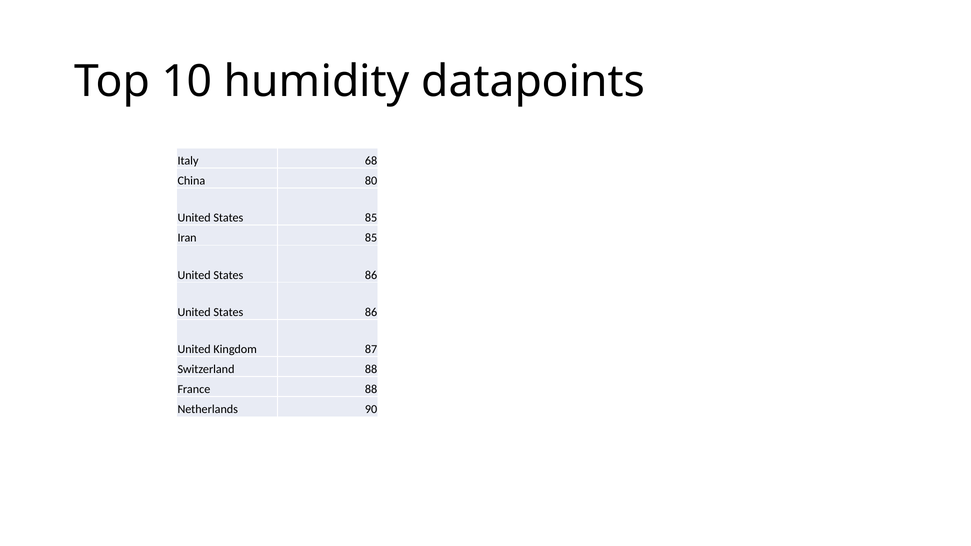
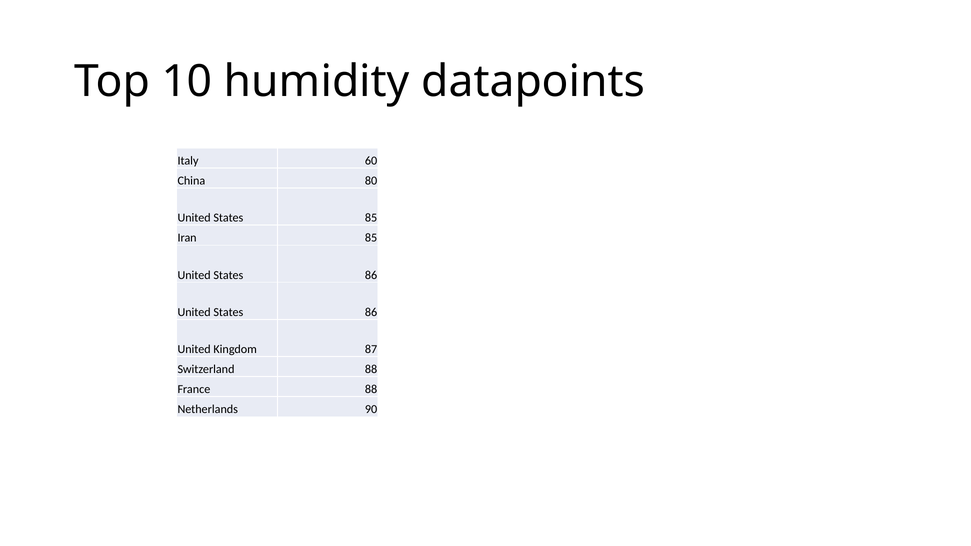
68: 68 -> 60
